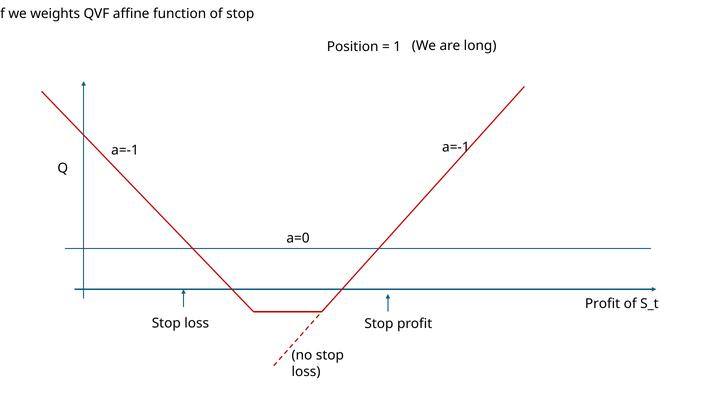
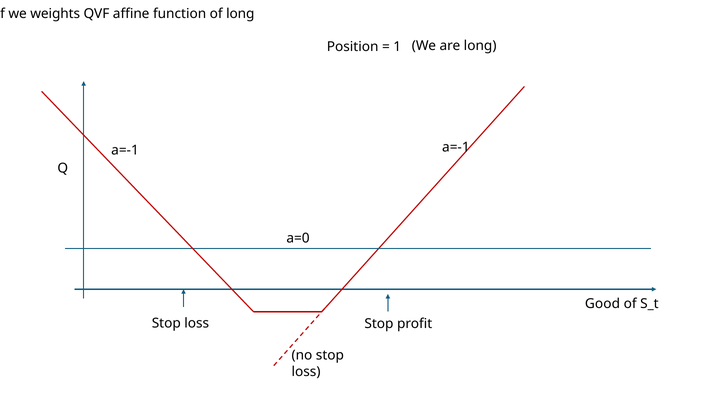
of stop: stop -> long
Profit at (603, 304): Profit -> Good
